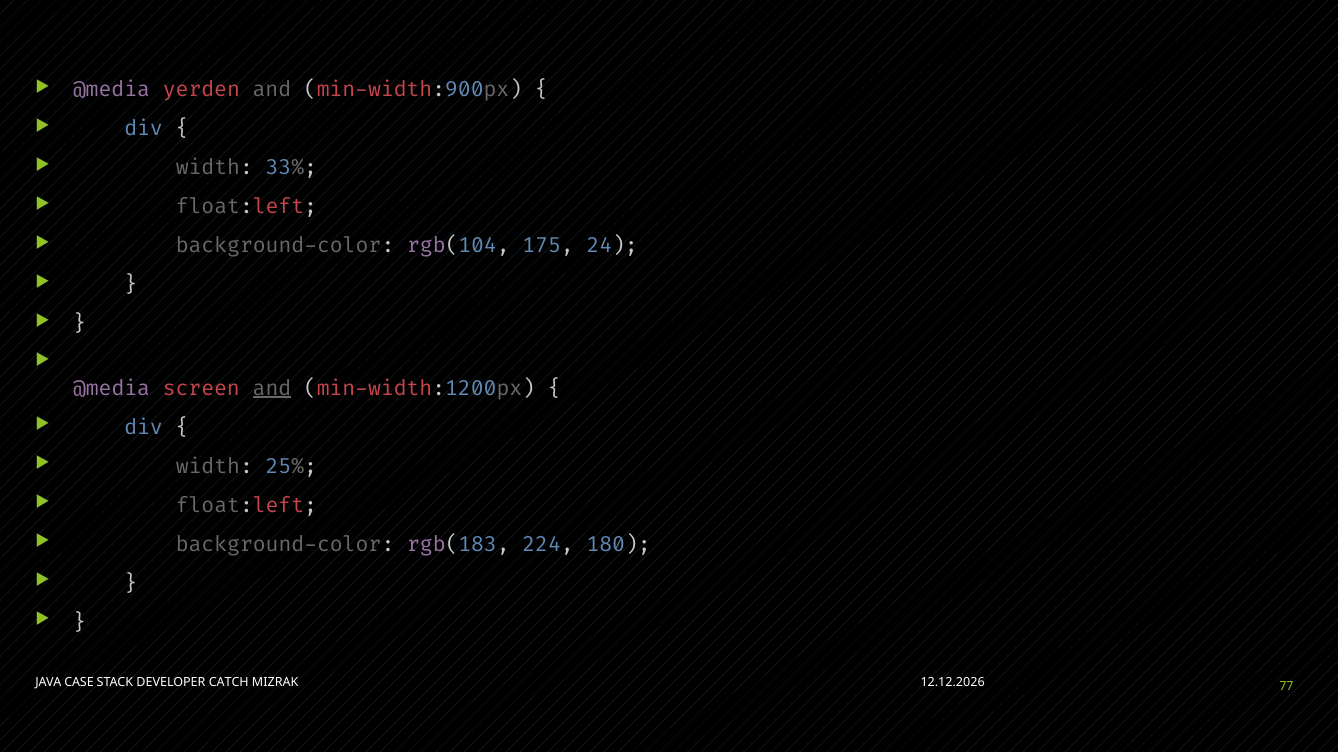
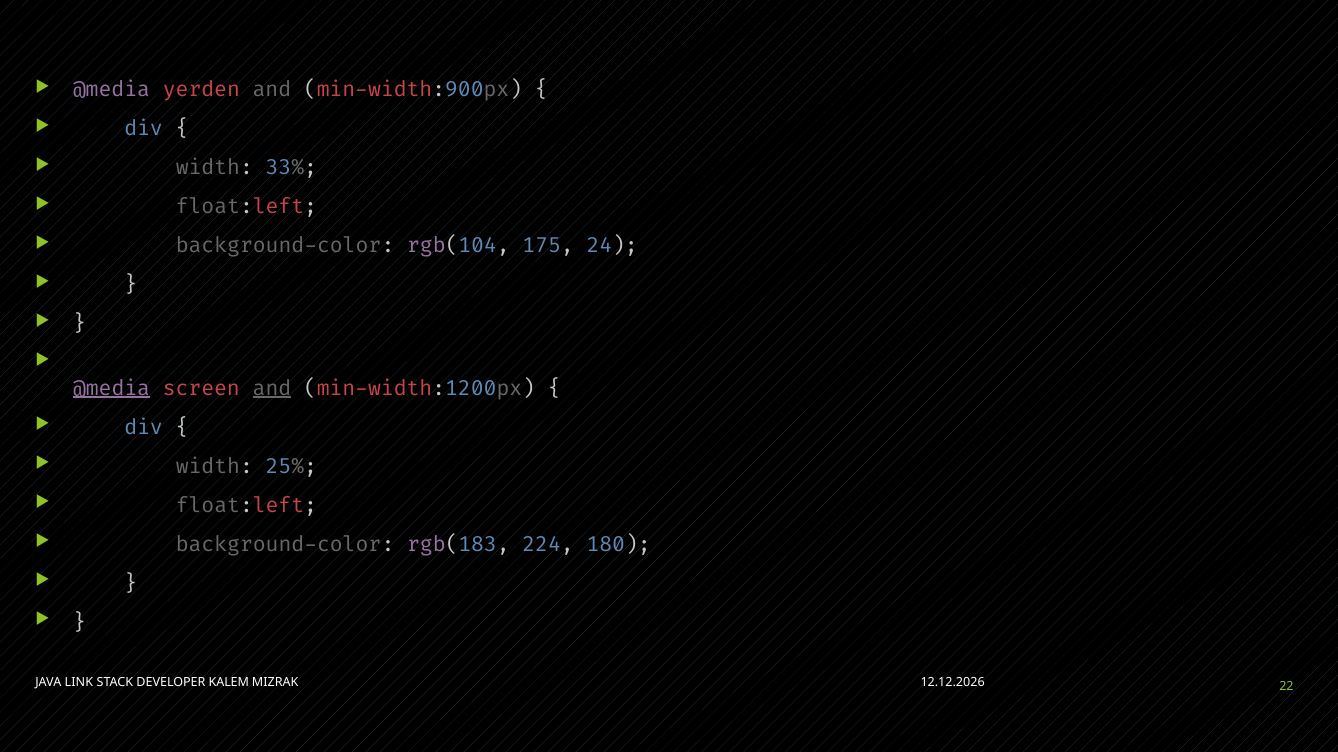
@media at (112, 388) underline: none -> present
CASE: CASE -> LINK
CATCH: CATCH -> KALEM
77: 77 -> 22
